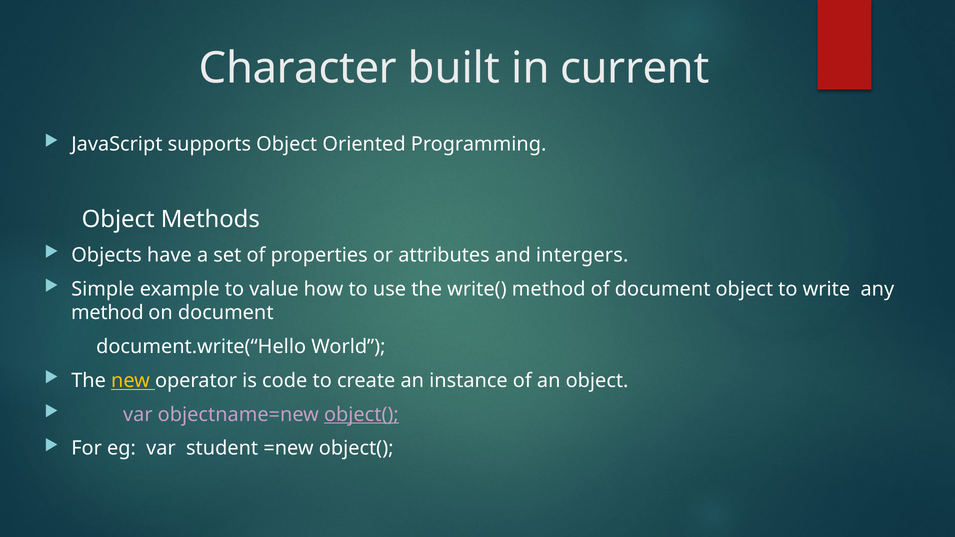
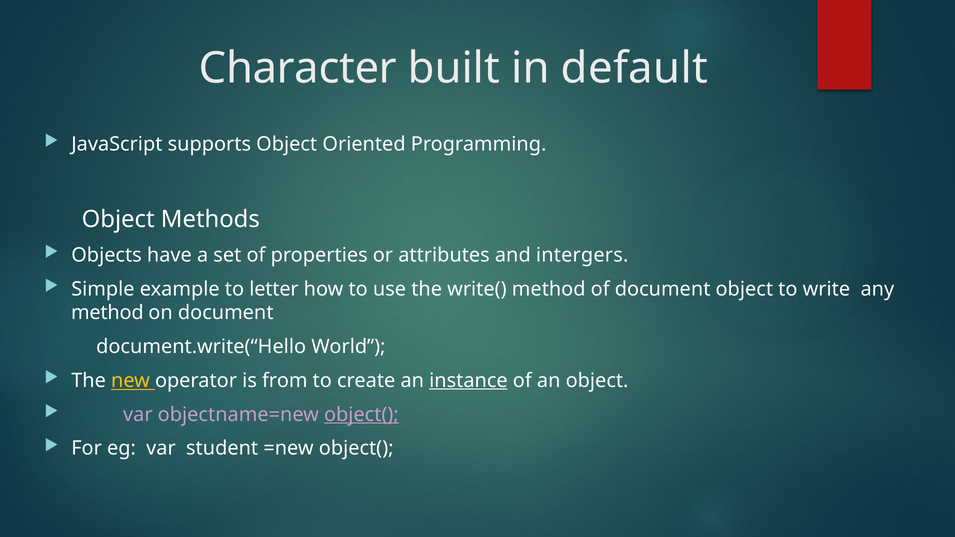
current: current -> default
value: value -> letter
code: code -> from
instance underline: none -> present
